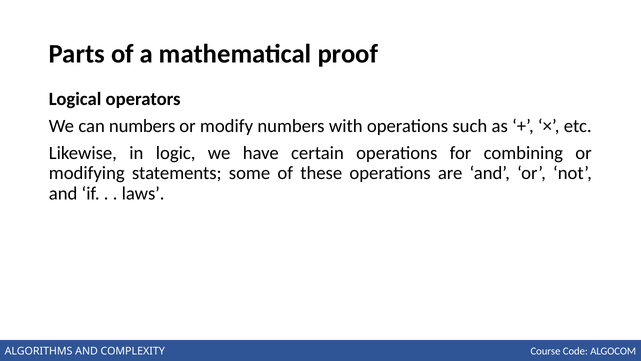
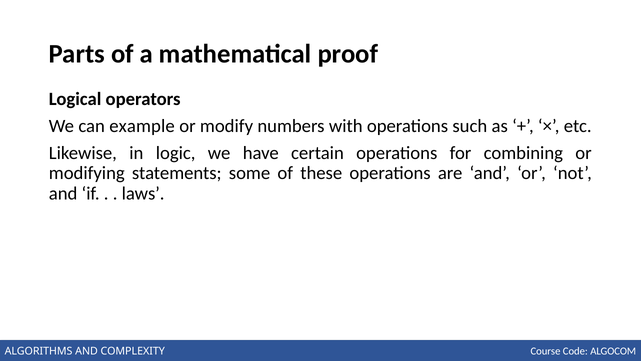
can numbers: numbers -> example
